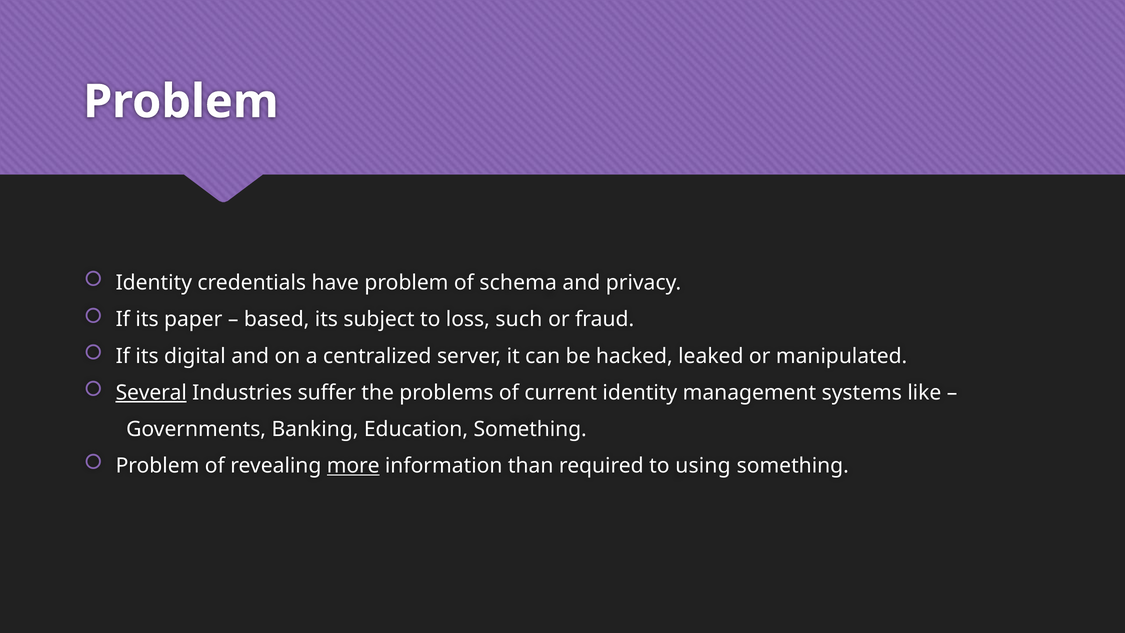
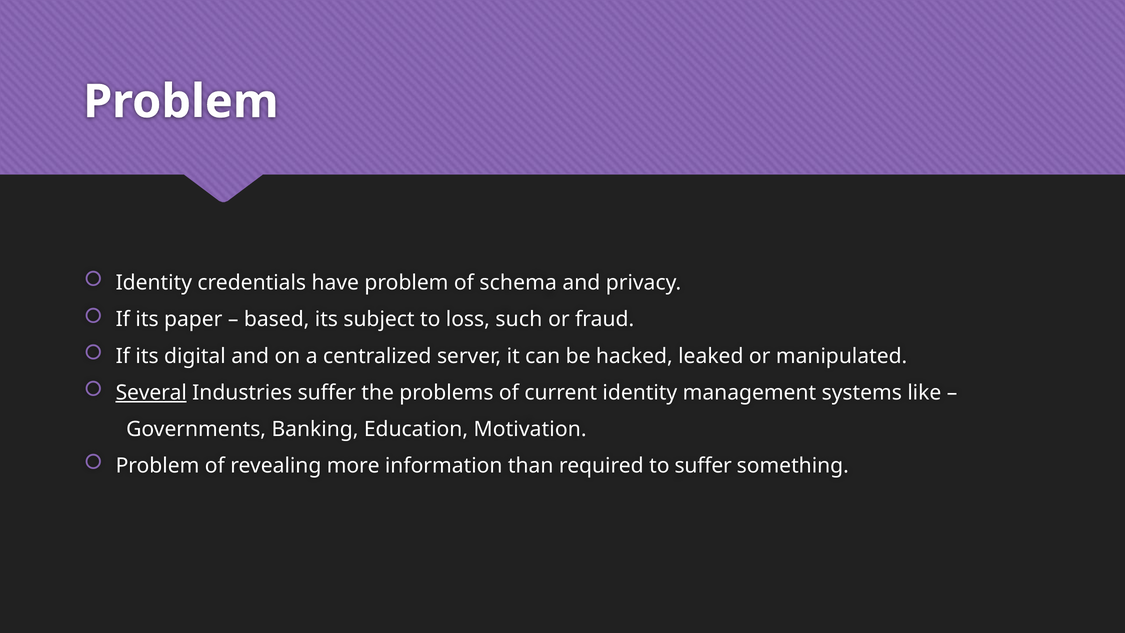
Education Something: Something -> Motivation
more underline: present -> none
to using: using -> suffer
